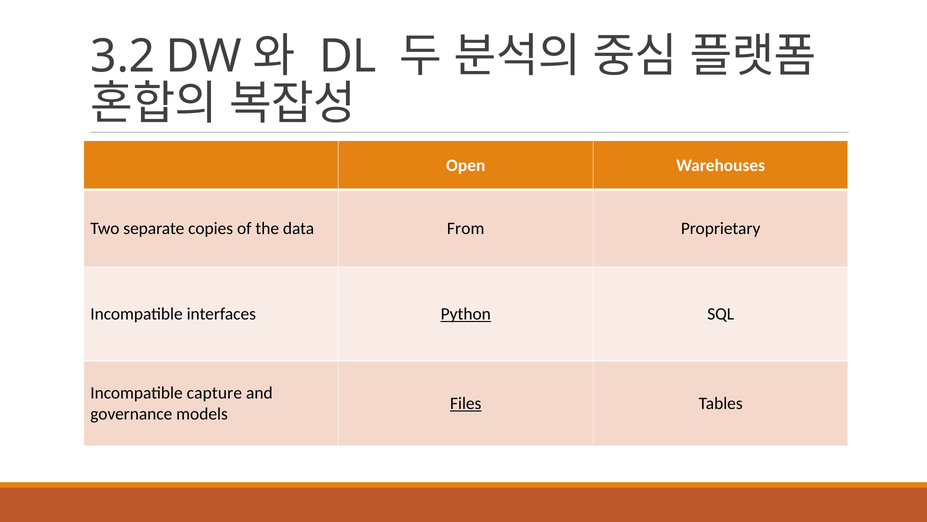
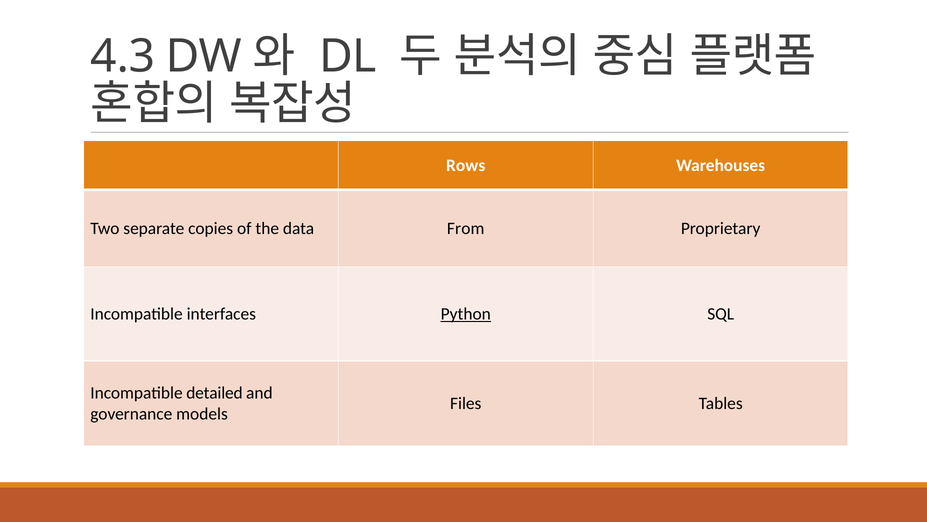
3.2: 3.2 -> 4.3
Open: Open -> Rows
capture: capture -> detailed
Files underline: present -> none
